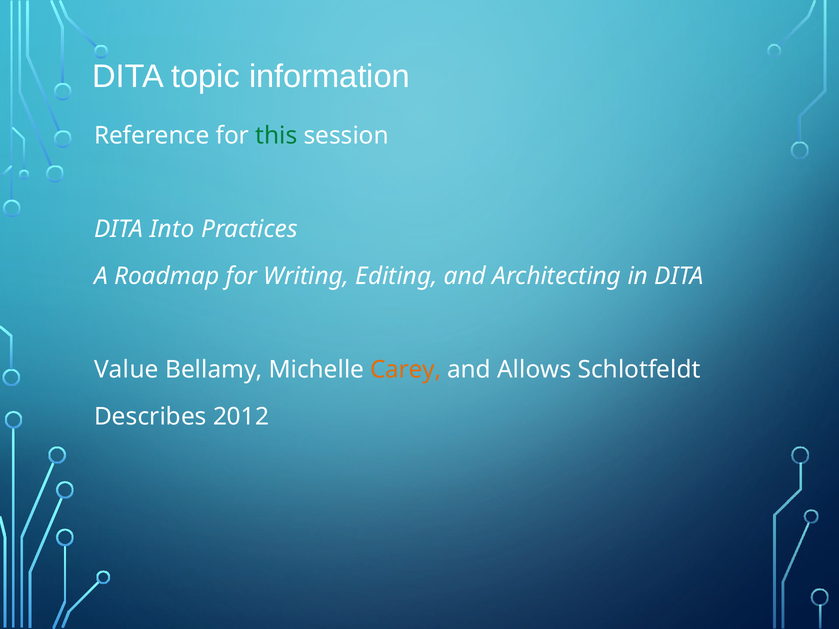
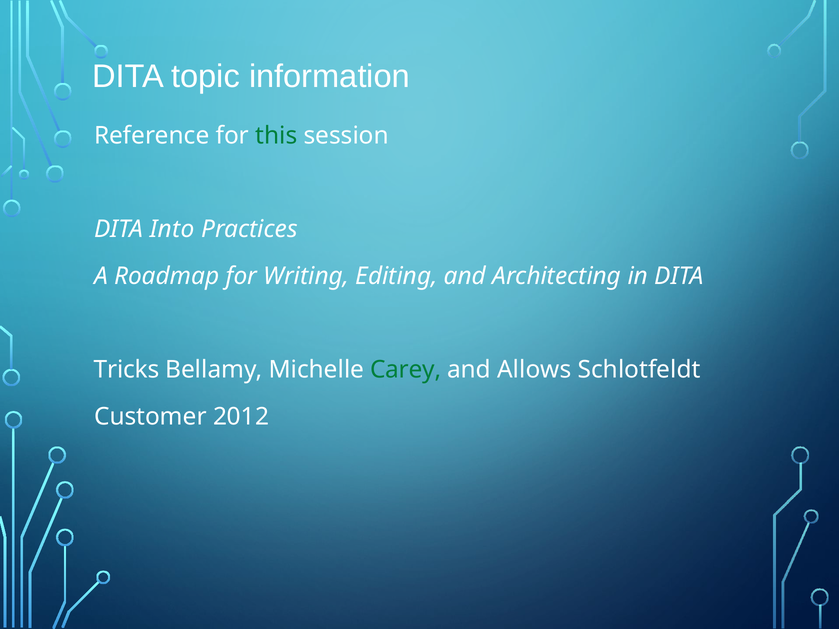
Value: Value -> Tricks
Carey colour: orange -> green
Describes: Describes -> Customer
